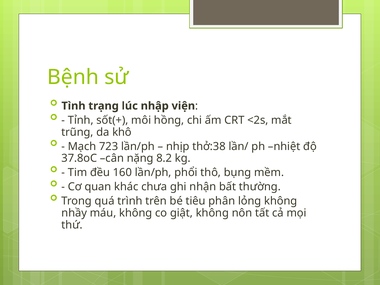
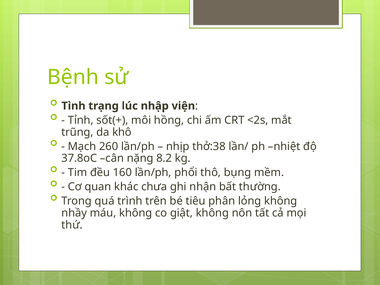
723: 723 -> 260
